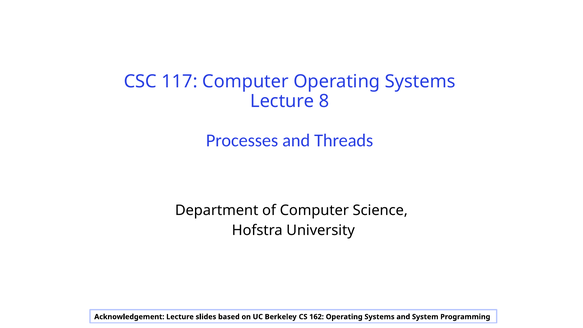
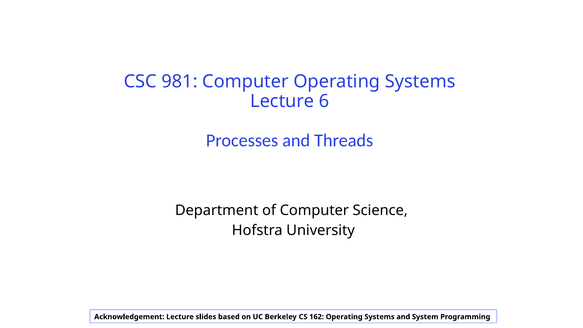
117: 117 -> 981
8: 8 -> 6
